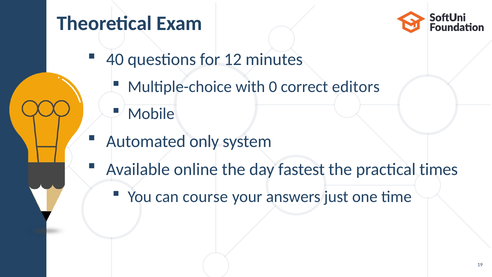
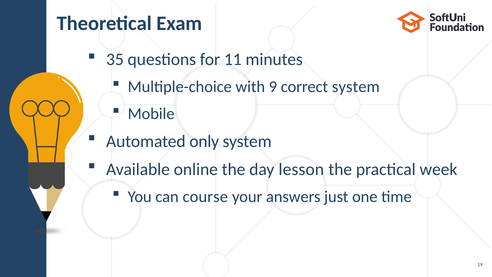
40: 40 -> 35
12: 12 -> 11
0: 0 -> 9
correct editors: editors -> system
fastest: fastest -> lesson
times: times -> week
